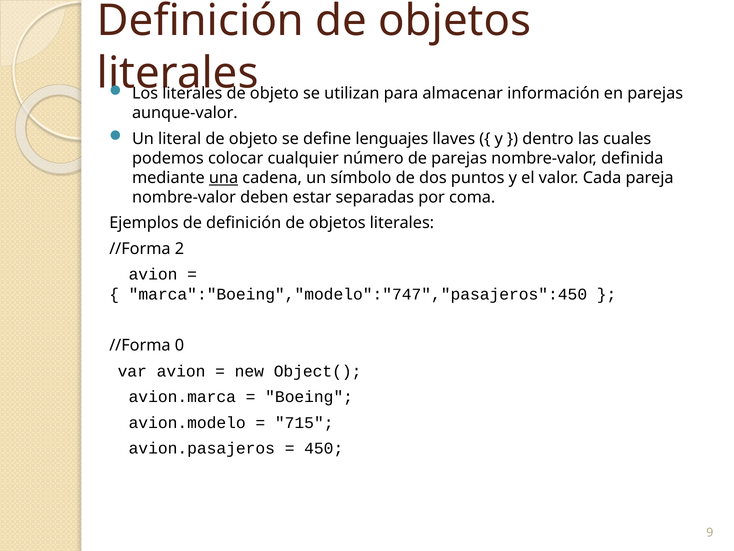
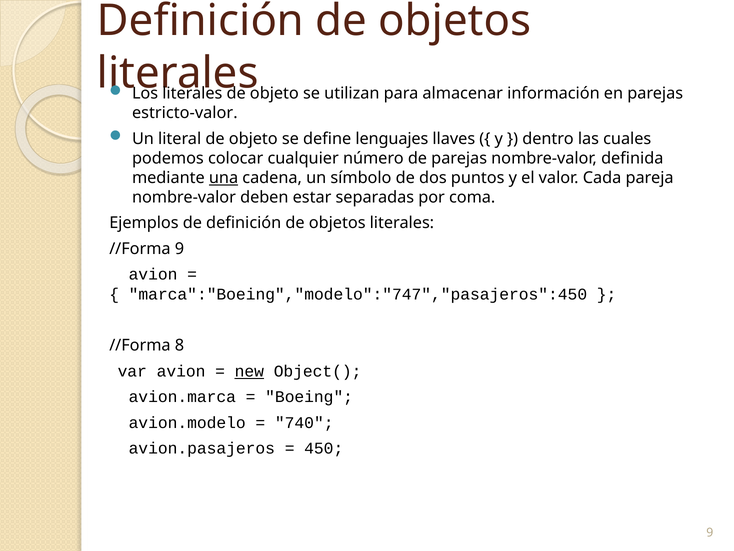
aunque-valor: aunque-valor -> estricto-valor
//Forma 2: 2 -> 9
0: 0 -> 8
new underline: none -> present
715: 715 -> 740
